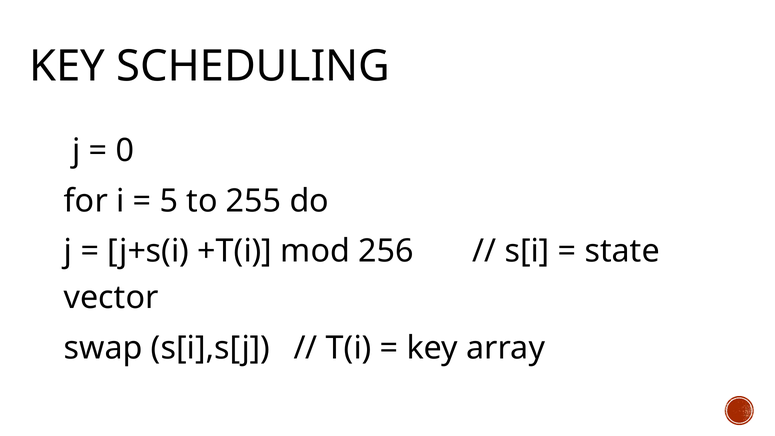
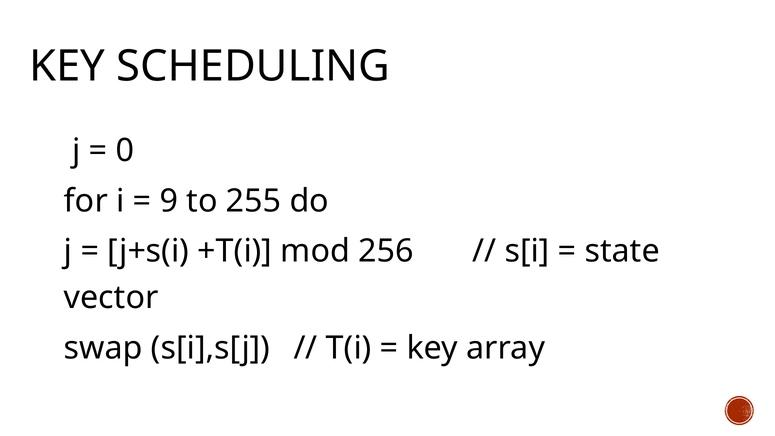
5: 5 -> 9
